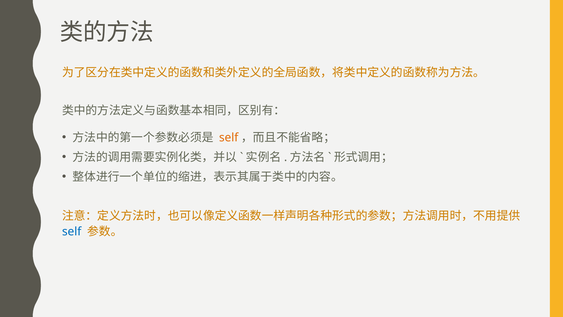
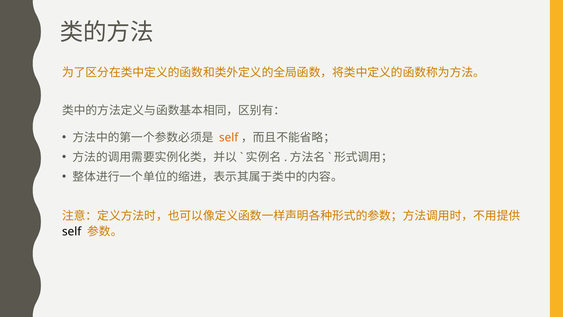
self at (72, 231) colour: blue -> black
